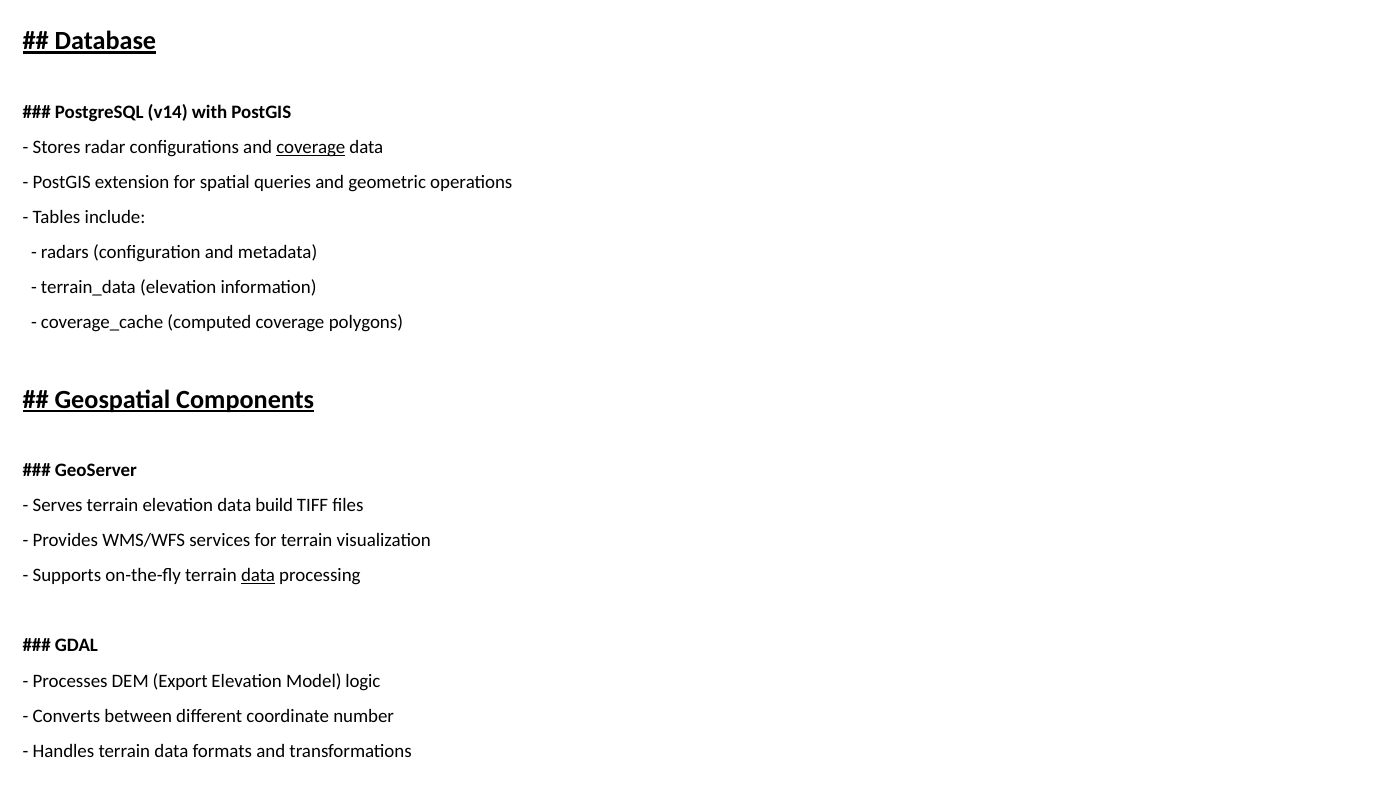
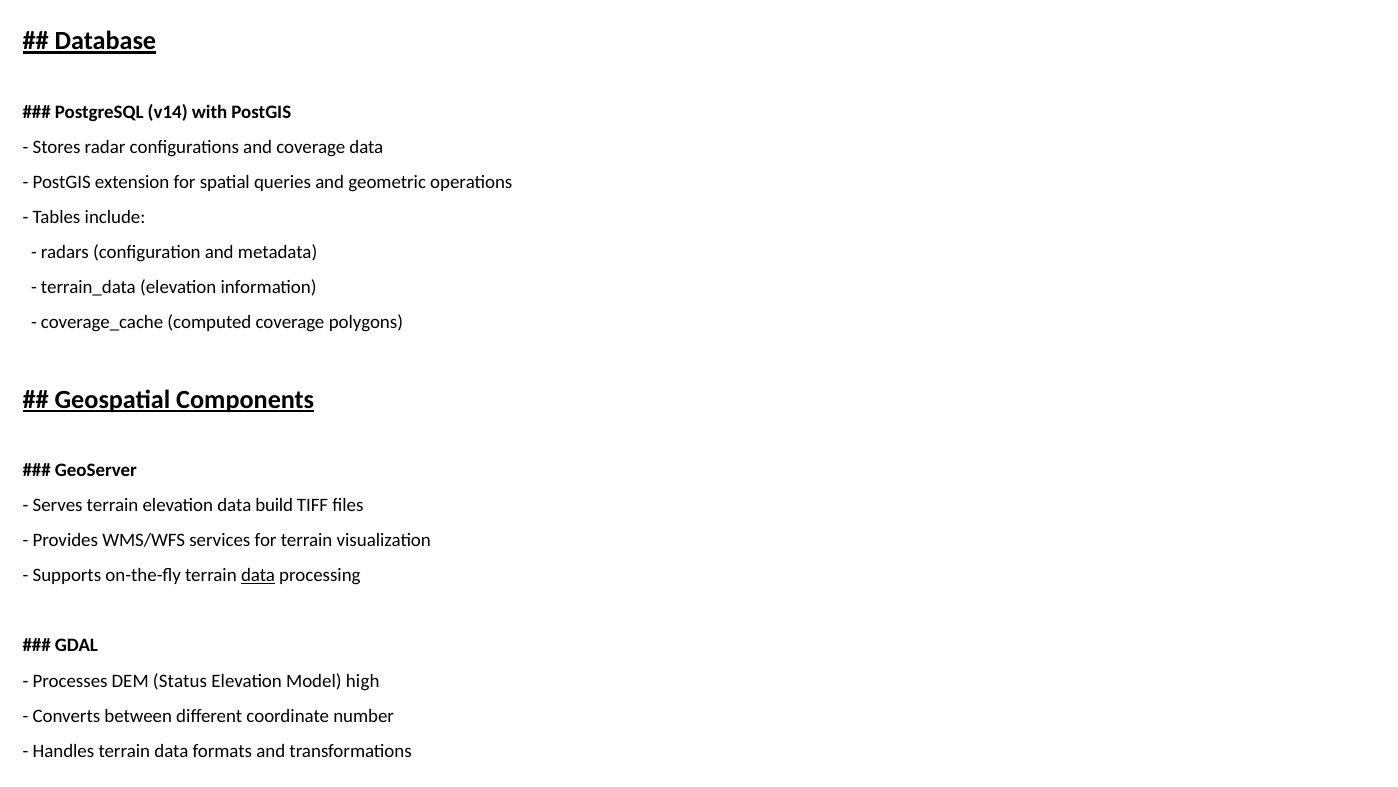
coverage at (311, 147) underline: present -> none
Export: Export -> Status
logic: logic -> high
